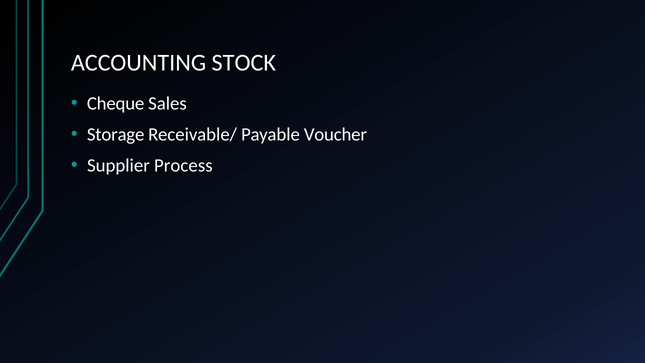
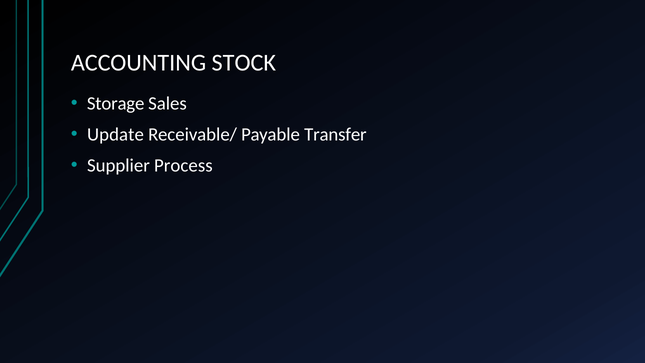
Cheque: Cheque -> Storage
Storage: Storage -> Update
Voucher: Voucher -> Transfer
